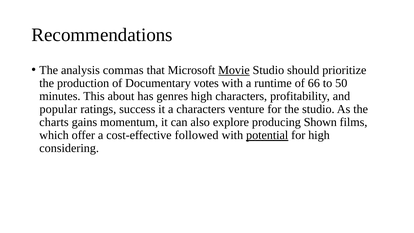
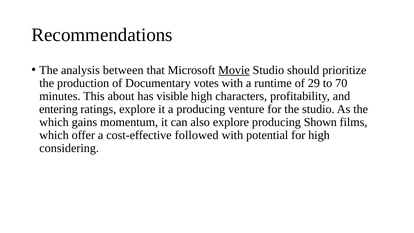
commas: commas -> between
66: 66 -> 29
50: 50 -> 70
genres: genres -> visible
popular: popular -> entering
ratings success: success -> explore
a characters: characters -> producing
charts at (54, 122): charts -> which
potential underline: present -> none
